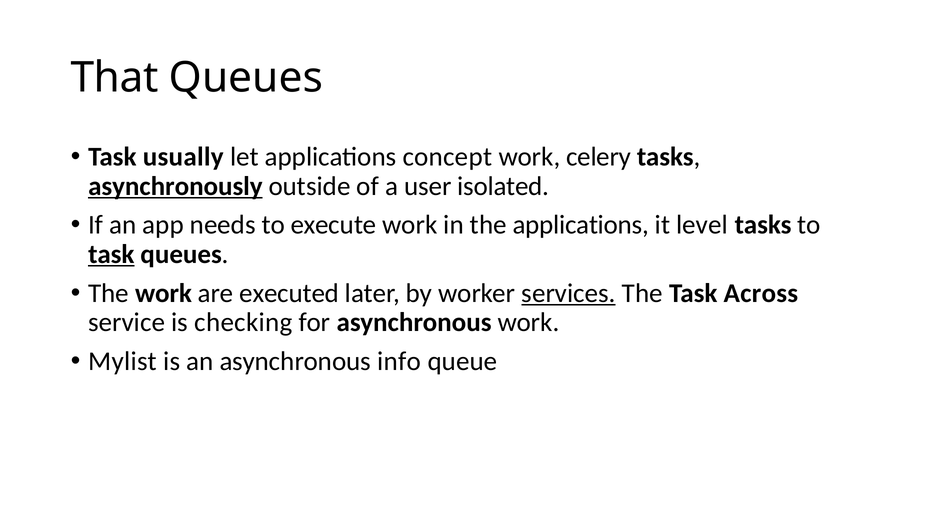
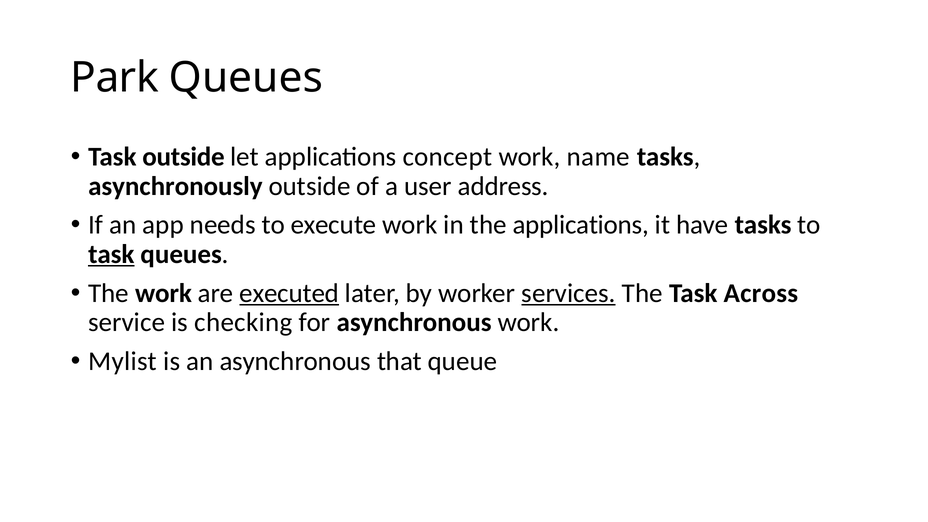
That: That -> Park
Task usually: usually -> outside
celery: celery -> name
asynchronously underline: present -> none
isolated: isolated -> address
level: level -> have
executed underline: none -> present
info: info -> that
